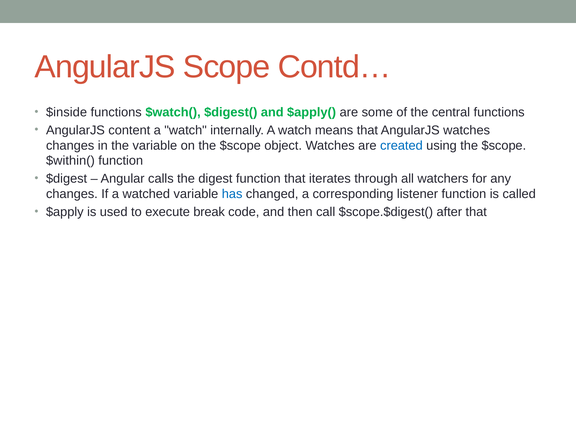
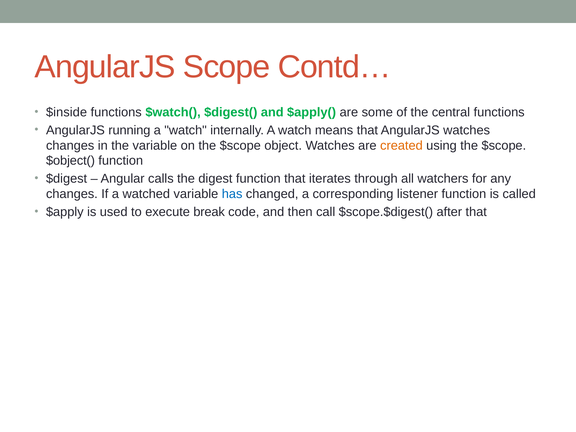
content: content -> running
created colour: blue -> orange
$within(: $within( -> $object(
